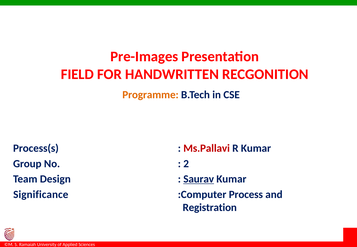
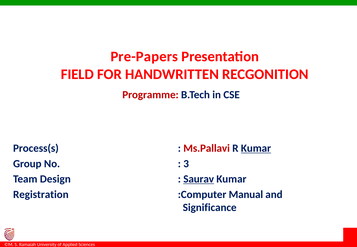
Pre-Images: Pre-Images -> Pre-Papers
Programme colour: orange -> red
Kumar at (256, 148) underline: none -> present
2: 2 -> 3
Significance: Significance -> Registration
Process: Process -> Manual
Registration: Registration -> Significance
